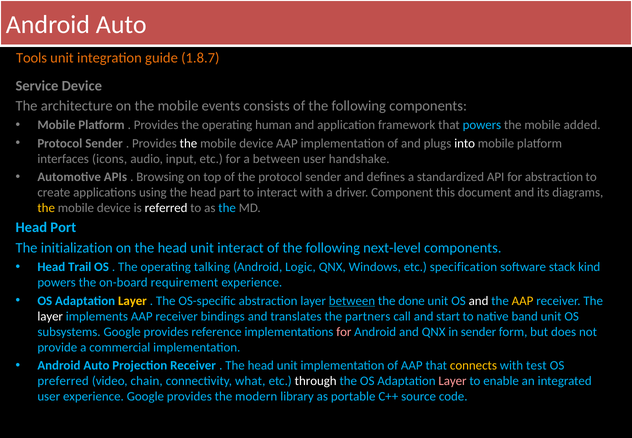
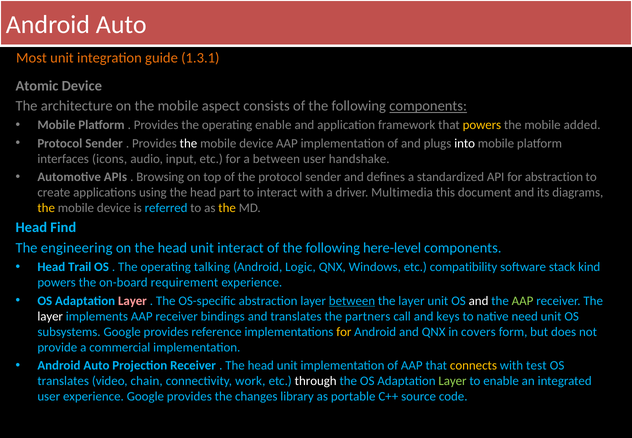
Tools: Tools -> Most
1.8.7: 1.8.7 -> 1.3.1
Service: Service -> Atomic
events: events -> aspect
components at (428, 106) underline: none -> present
operating human: human -> enable
powers at (482, 125) colour: light blue -> yellow
Component: Component -> Multimedia
referred colour: white -> light blue
the at (227, 208) colour: light blue -> yellow
Port: Port -> Find
initialization: initialization -> engineering
next-level: next-level -> here-level
specification: specification -> compatibility
Layer at (132, 300) colour: yellow -> pink
done at (412, 300): done -> layer
AAP at (523, 300) colour: yellow -> light green
start: start -> keys
band: band -> need
for at (344, 331) colour: pink -> yellow
in sender: sender -> covers
preferred at (63, 381): preferred -> translates
what: what -> work
Layer at (453, 381) colour: pink -> light green
modern: modern -> changes
